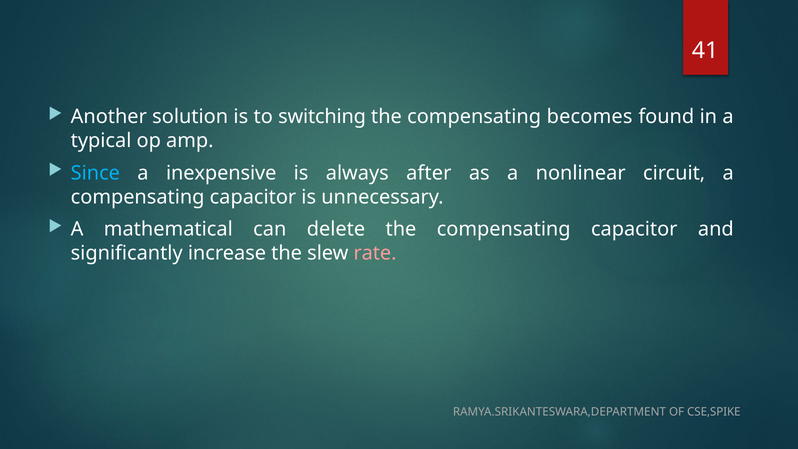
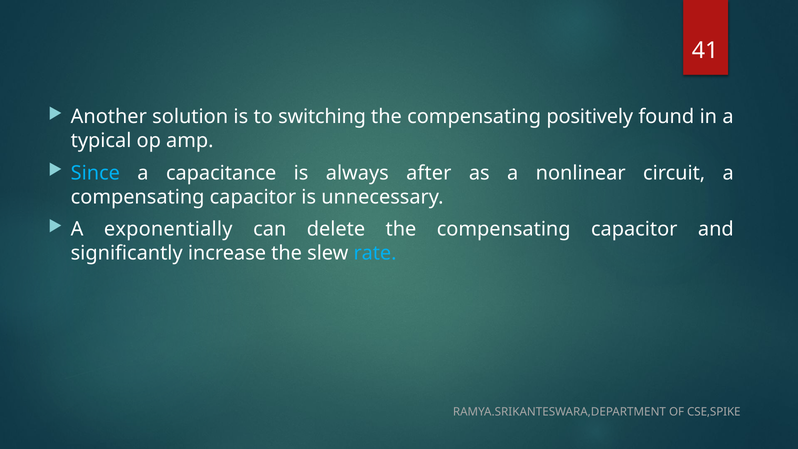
becomes: becomes -> positively
inexpensive: inexpensive -> capacitance
mathematical: mathematical -> exponentially
rate colour: pink -> light blue
